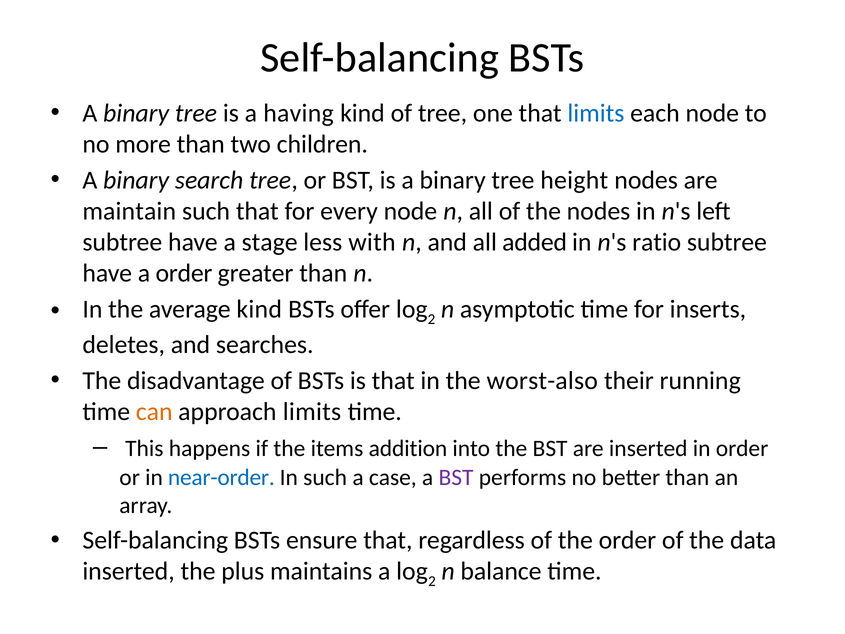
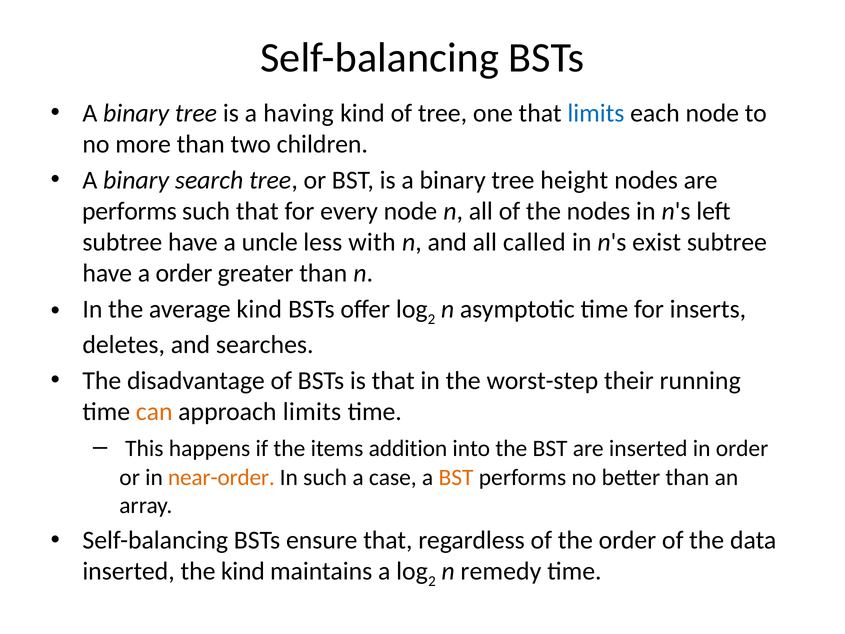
maintain at (129, 211): maintain -> performs
stage: stage -> uncle
added: added -> called
ratio: ratio -> exist
worst-also: worst-also -> worst-step
near-order colour: blue -> orange
BST at (456, 477) colour: purple -> orange
the plus: plus -> kind
balance: balance -> remedy
